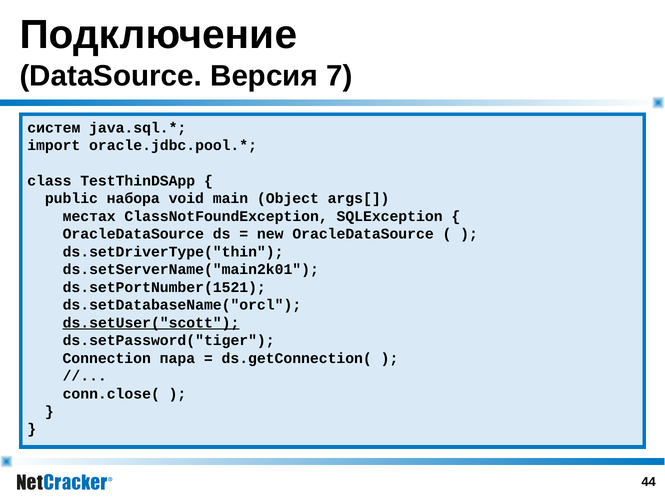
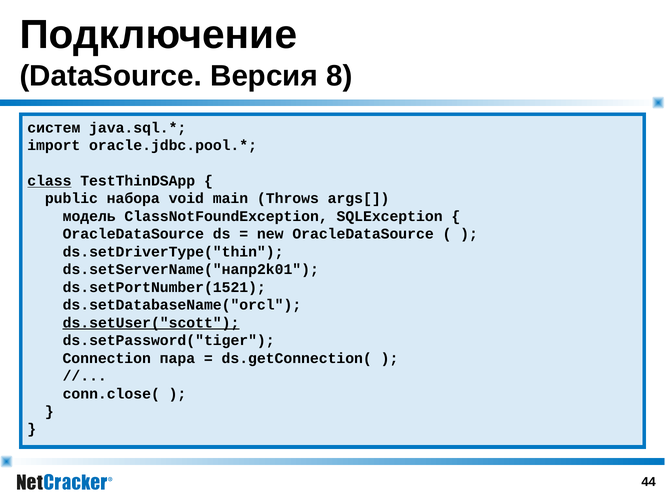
7: 7 -> 8
class underline: none -> present
Object: Object -> Throws
местах: местах -> модель
ds.setServerName("main2k01: ds.setServerName("main2k01 -> ds.setServerName("напр2k01
